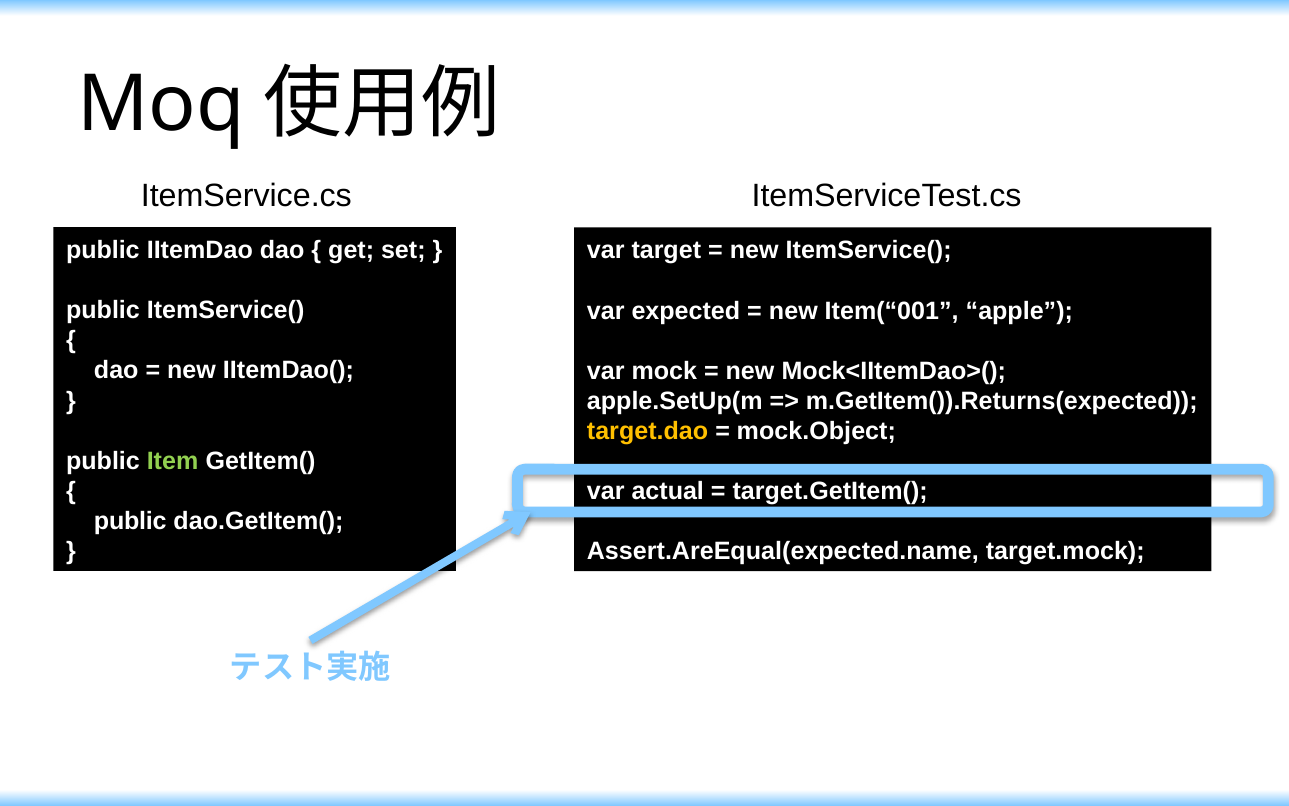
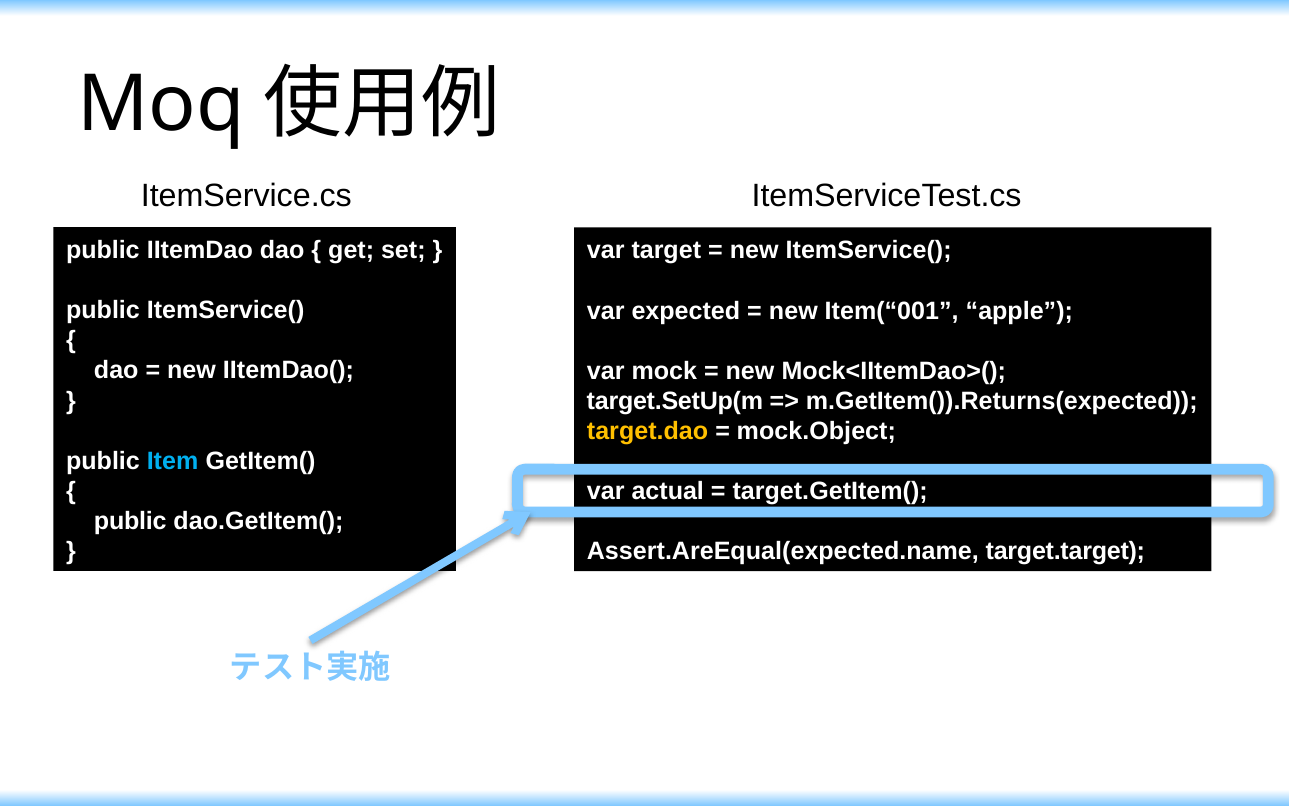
apple.SetUp(m: apple.SetUp(m -> target.SetUp(m
Item colour: light green -> light blue
target.mock: target.mock -> target.target
